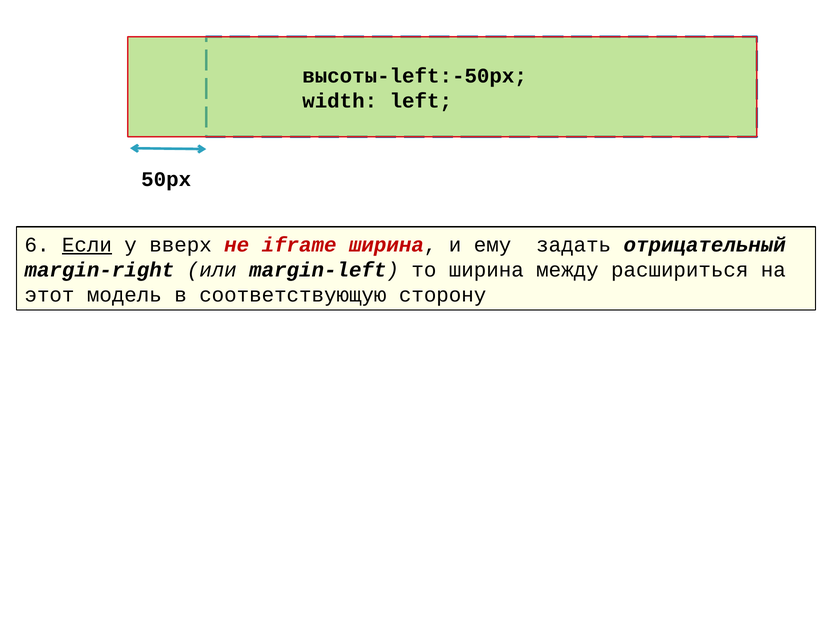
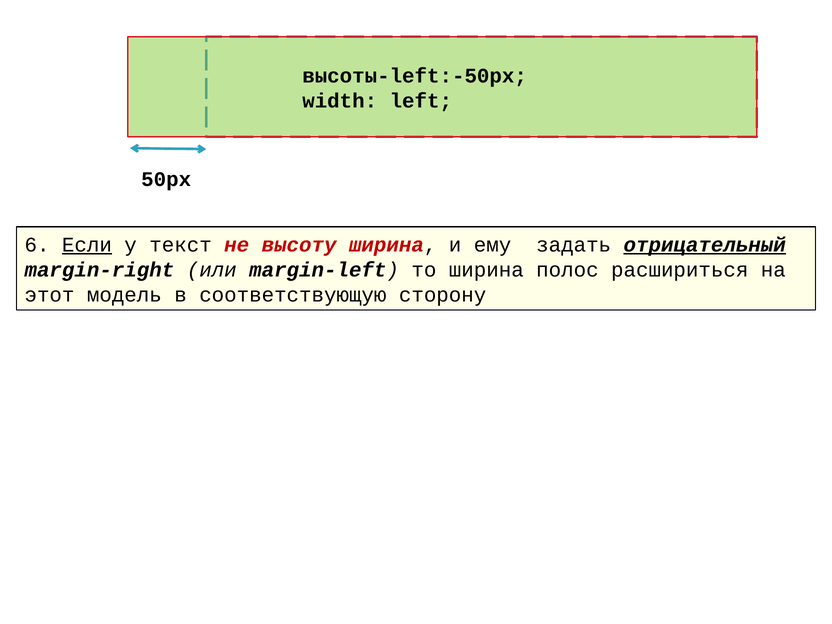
вверх: вверх -> текст
iframe: iframe -> высоту
отрицательный underline: none -> present
между: между -> полос
